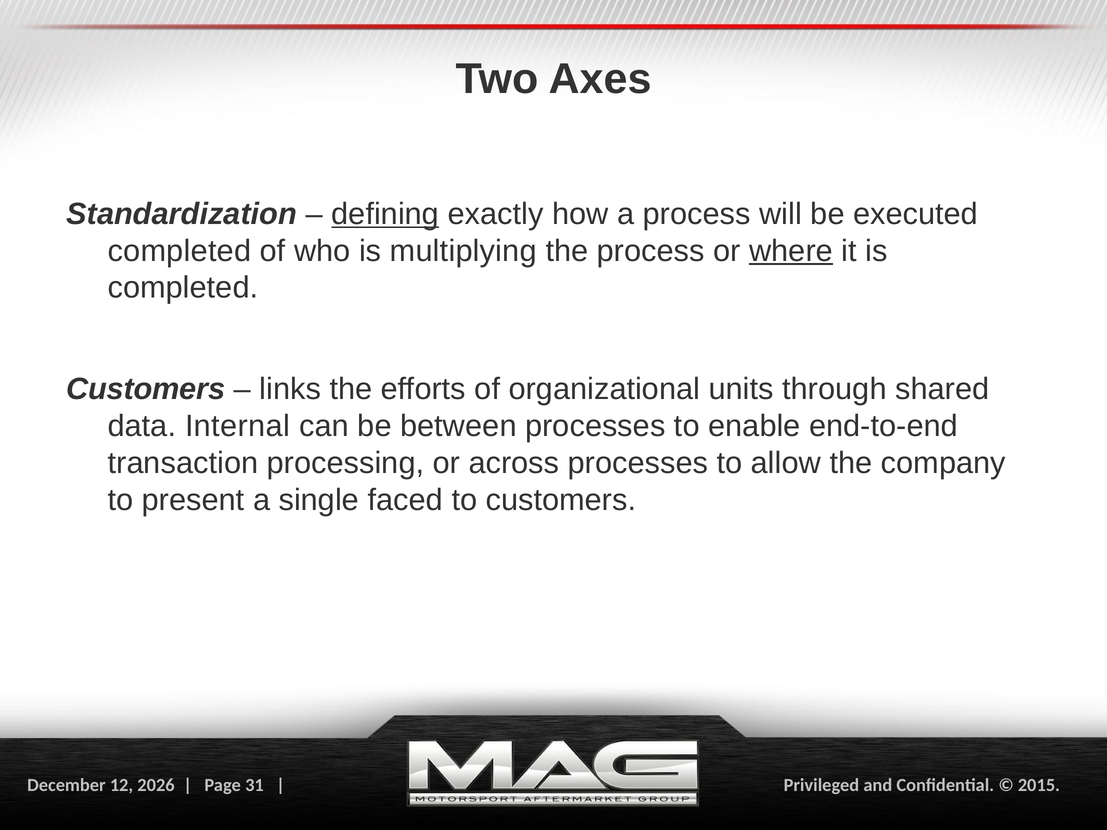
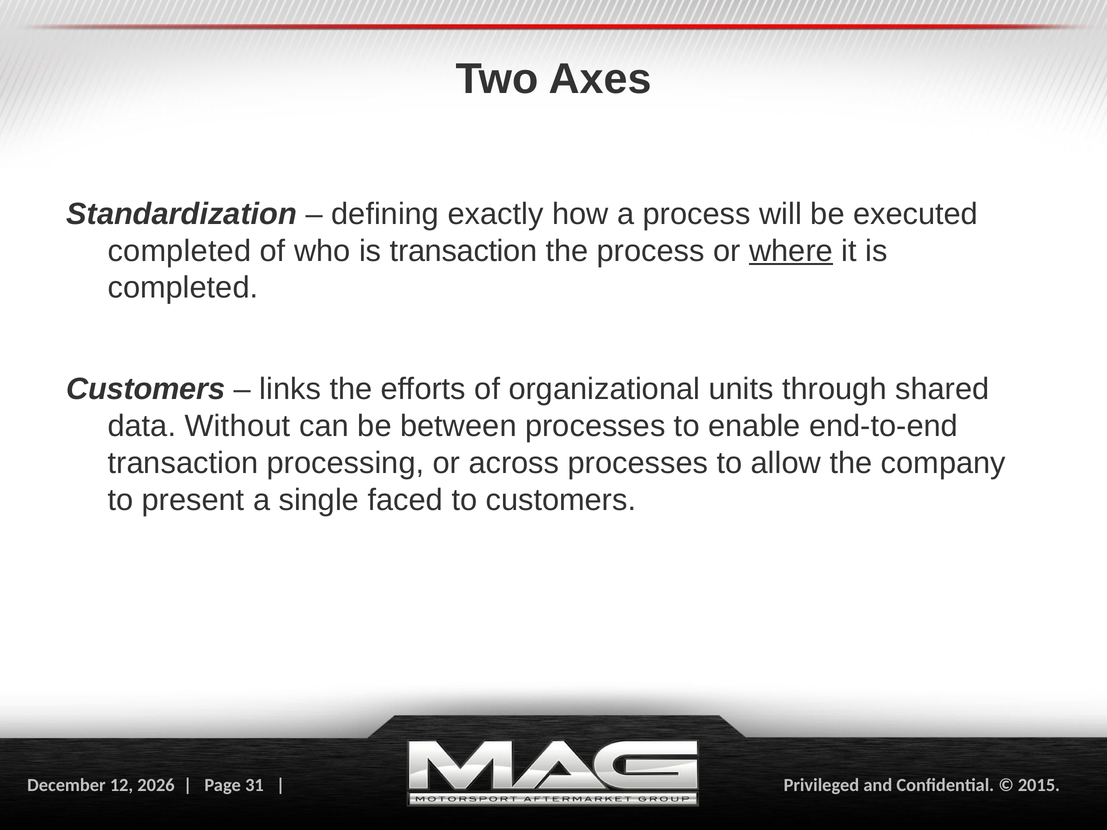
defining underline: present -> none
is multiplying: multiplying -> transaction
Internal: Internal -> Without
